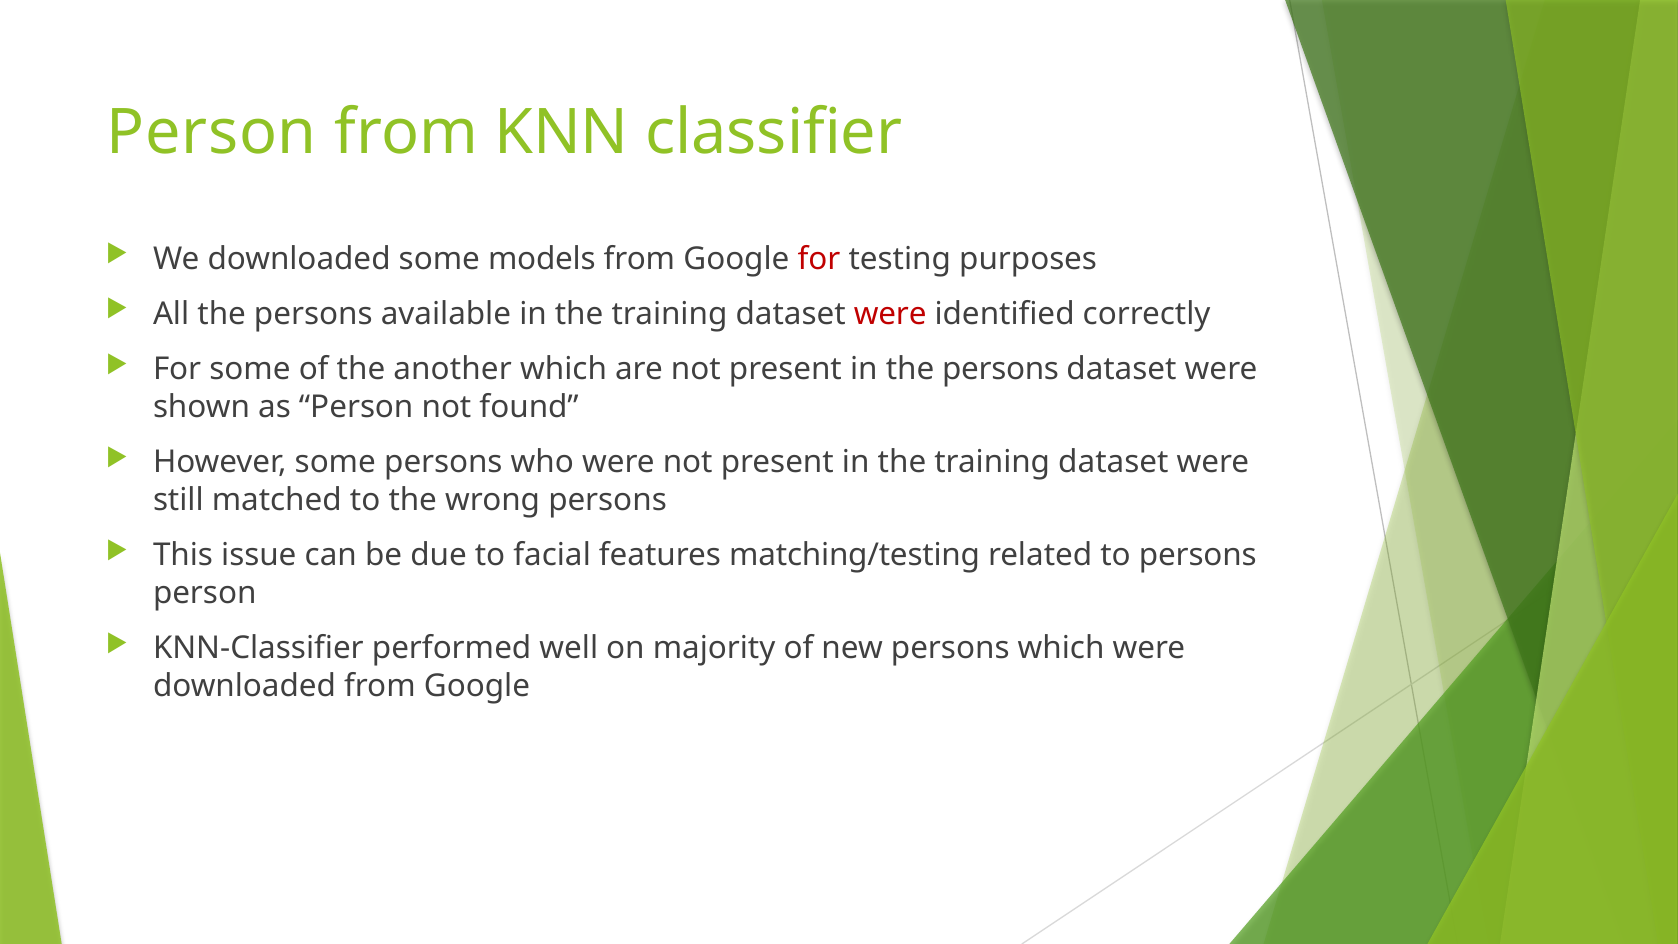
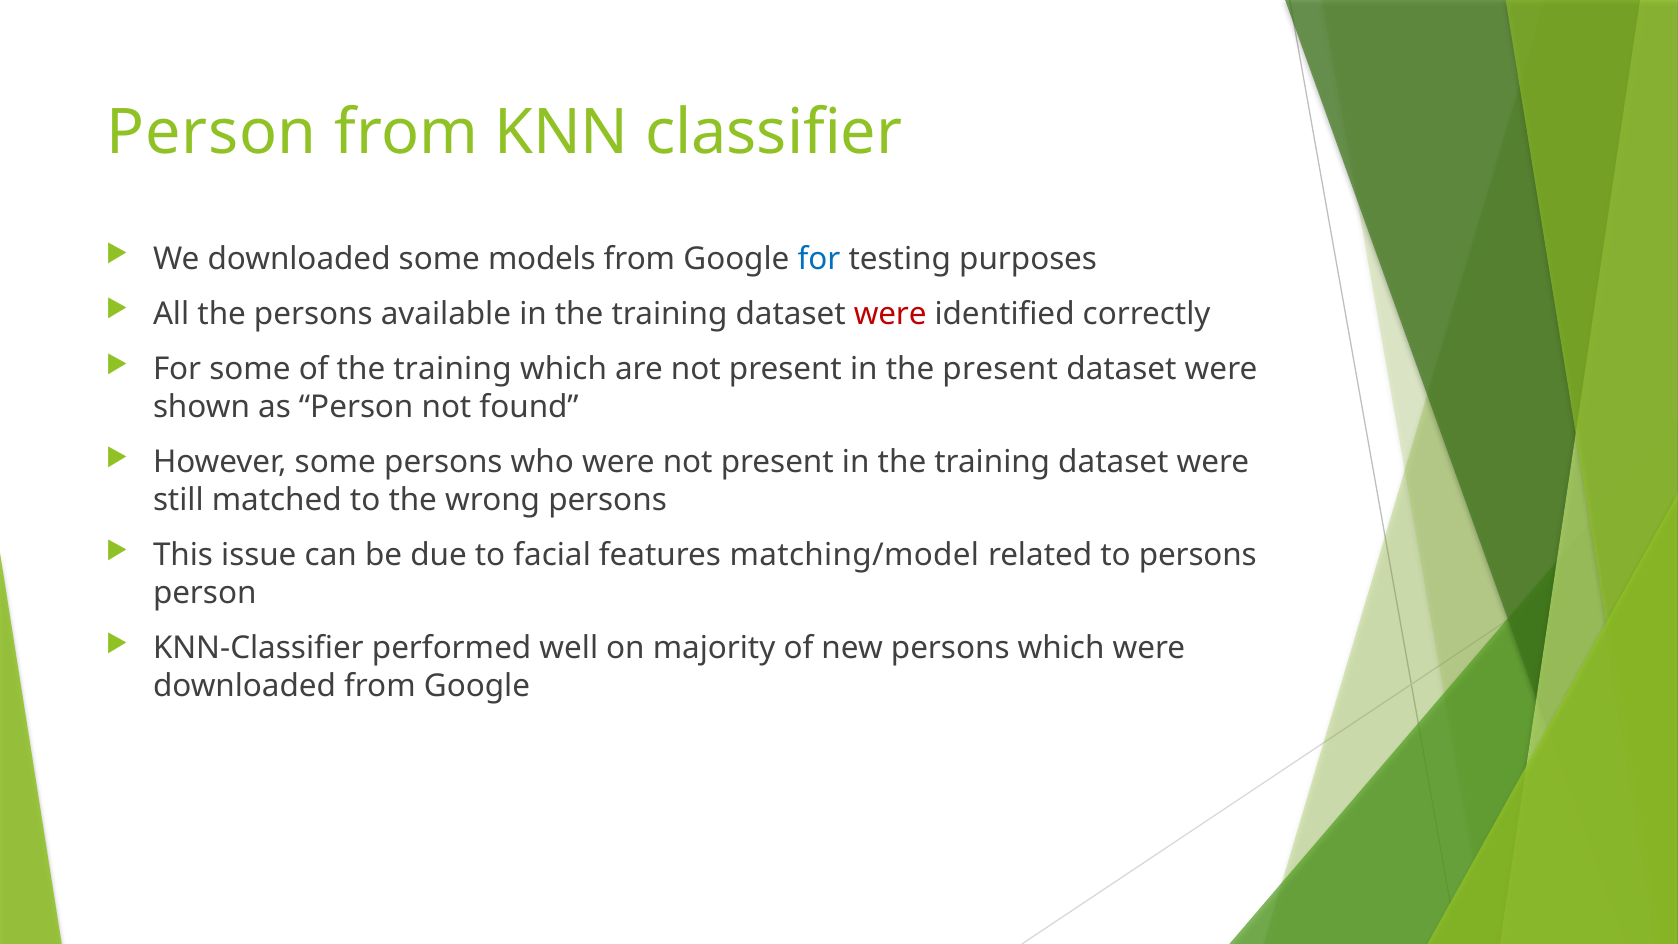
for at (819, 259) colour: red -> blue
of the another: another -> training
in the persons: persons -> present
matching/testing: matching/testing -> matching/model
